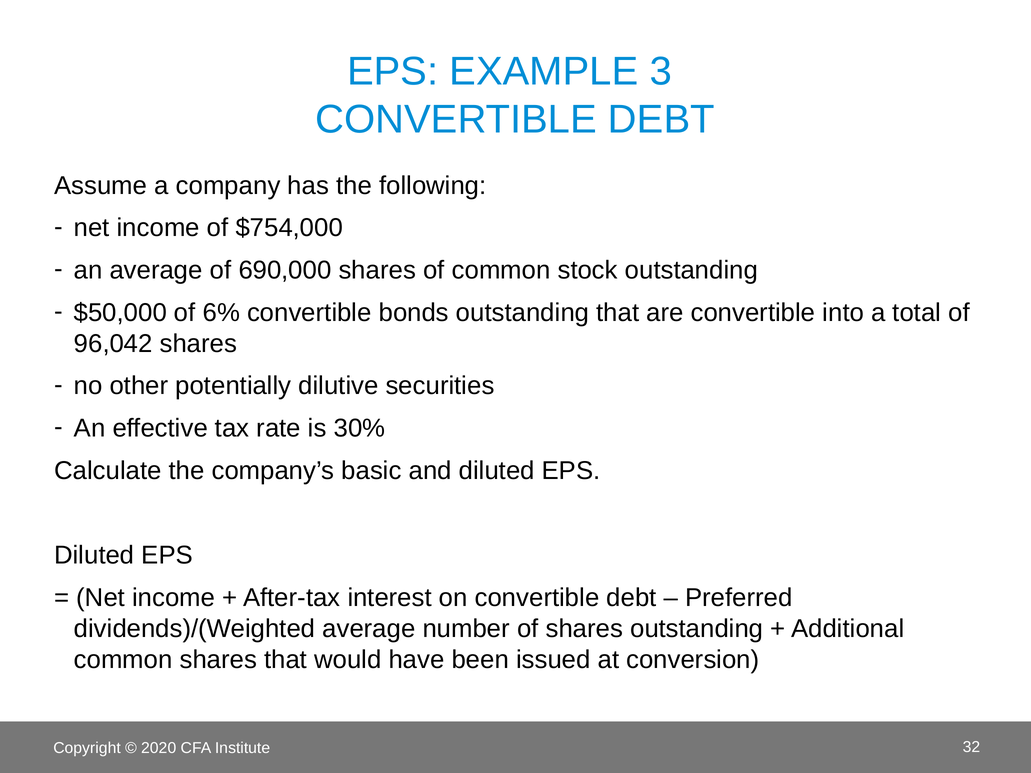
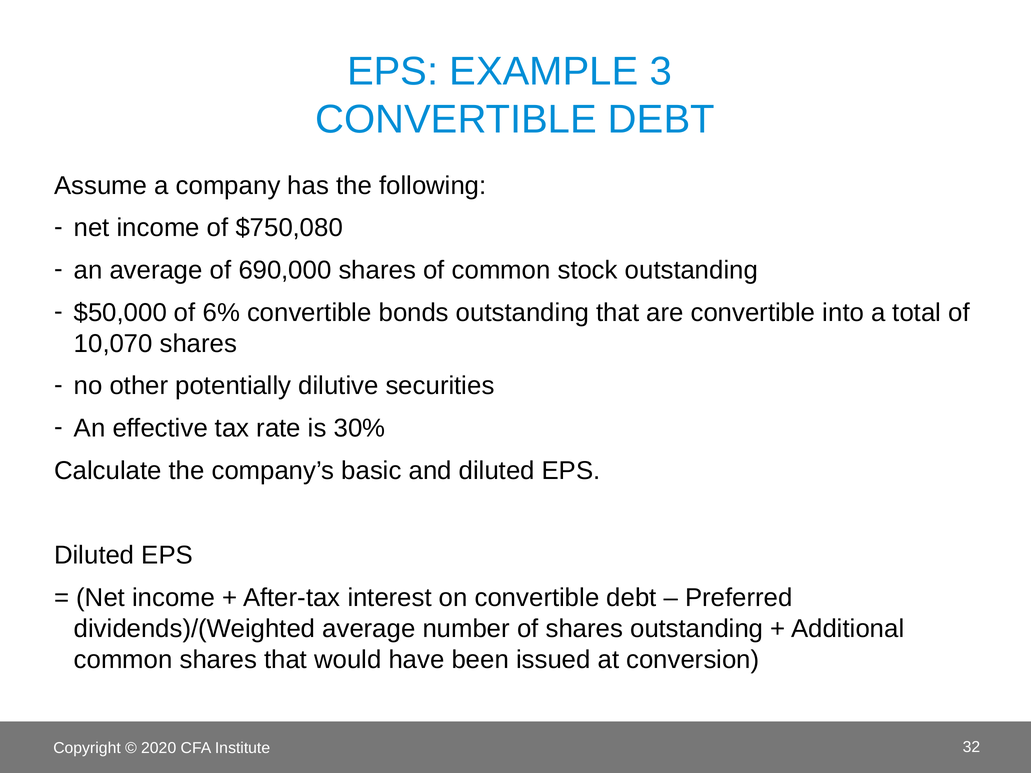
$754,000: $754,000 -> $750,080
96,042: 96,042 -> 10,070
